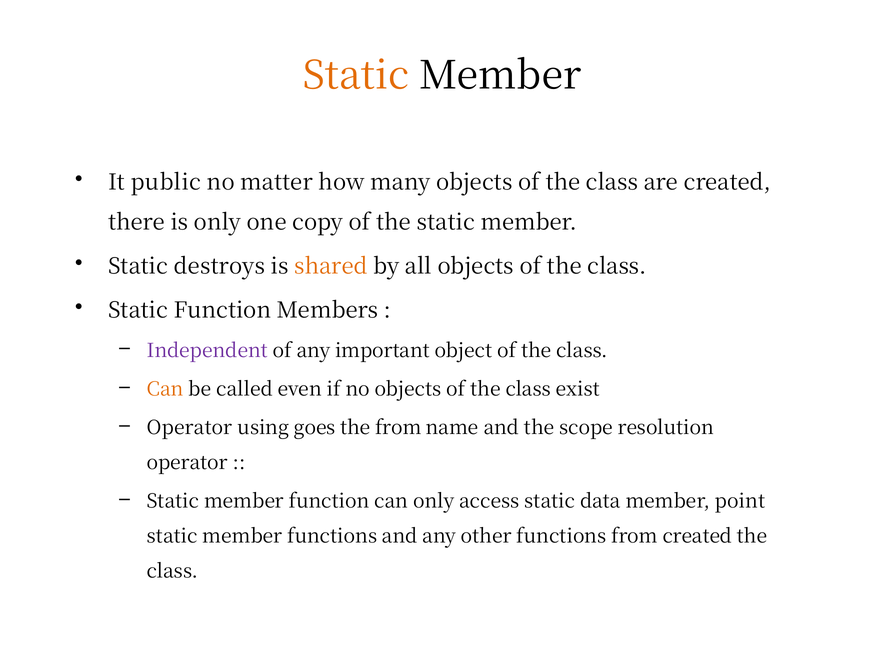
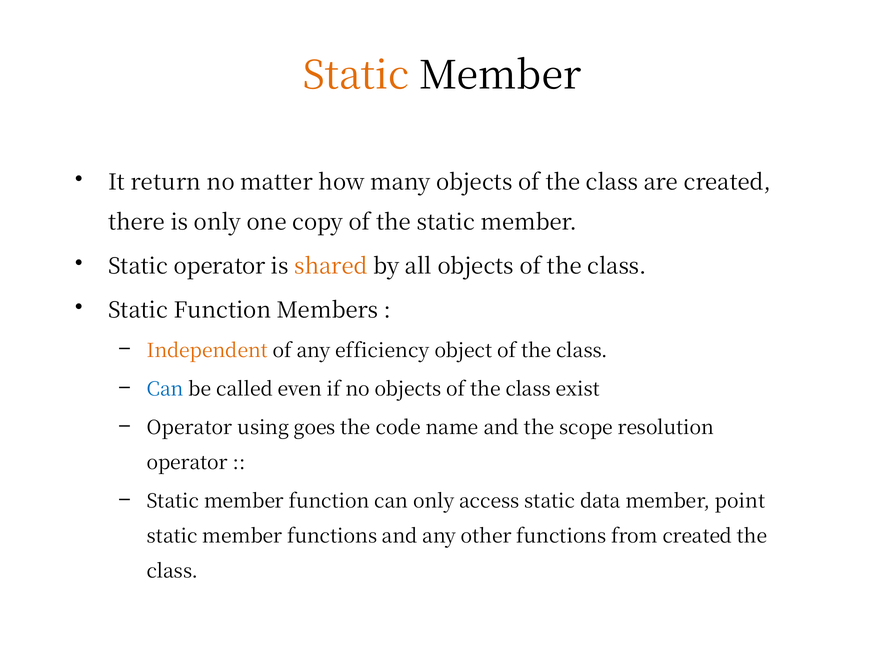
public: public -> return
Static destroys: destroys -> operator
Independent colour: purple -> orange
important: important -> efficiency
Can at (165, 389) colour: orange -> blue
the from: from -> code
